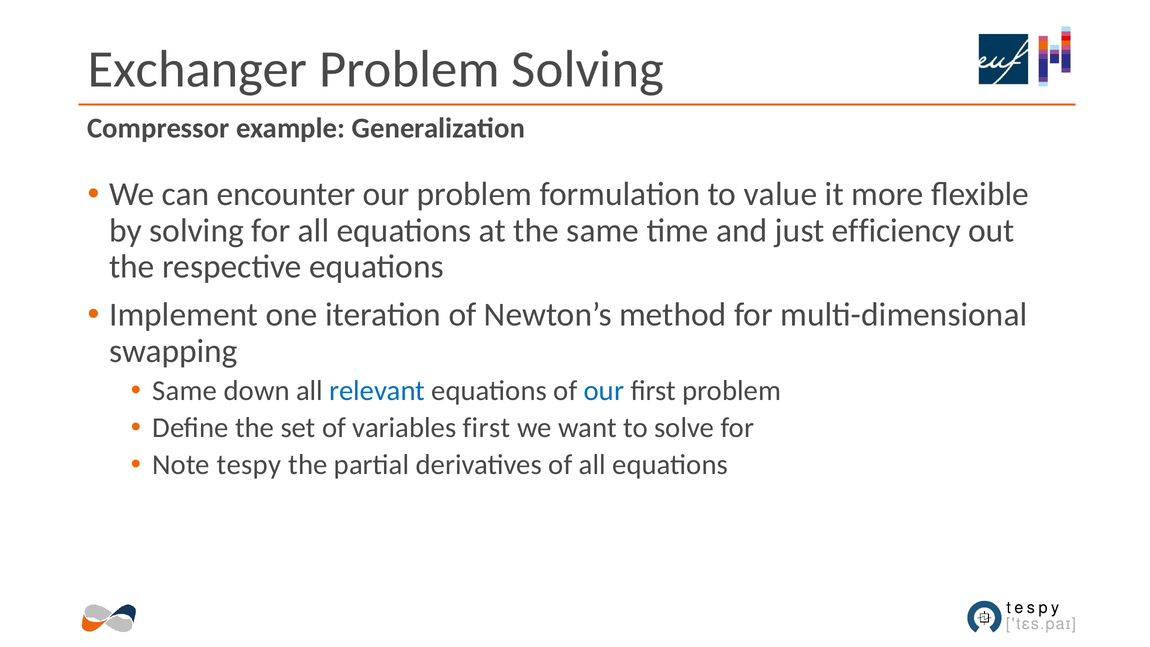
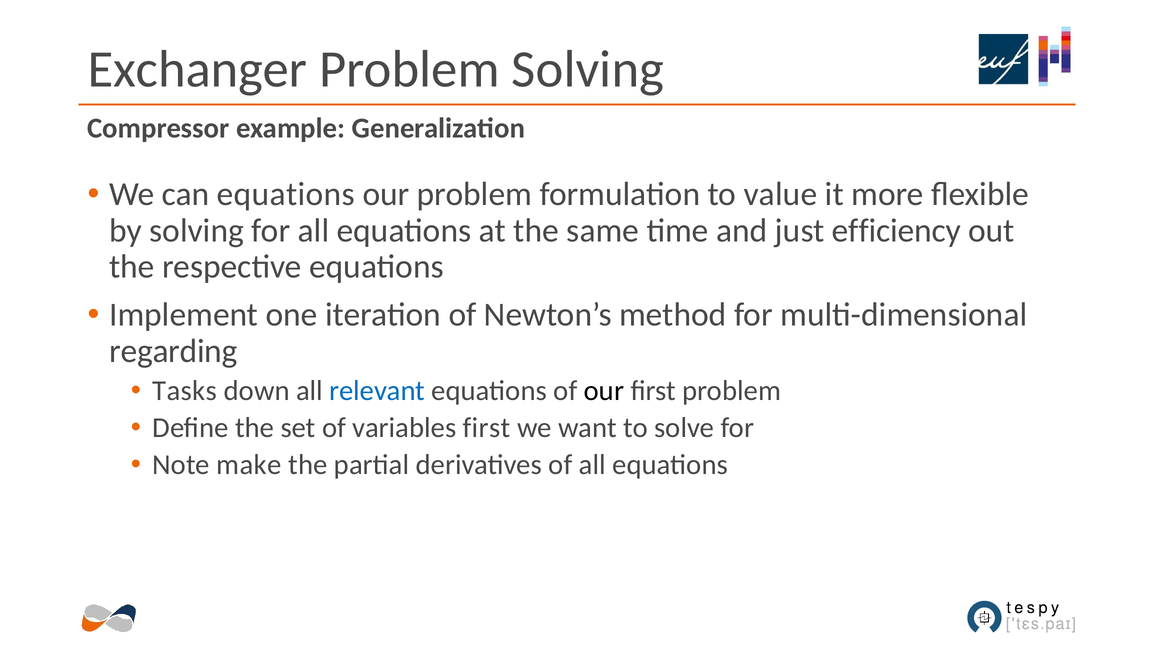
can encounter: encounter -> equations
swapping: swapping -> regarding
Same at (185, 391): Same -> Tasks
our at (604, 391) colour: blue -> black
tespy: tespy -> make
